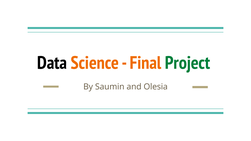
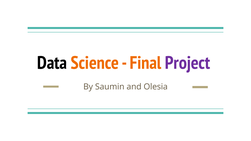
Project colour: green -> purple
